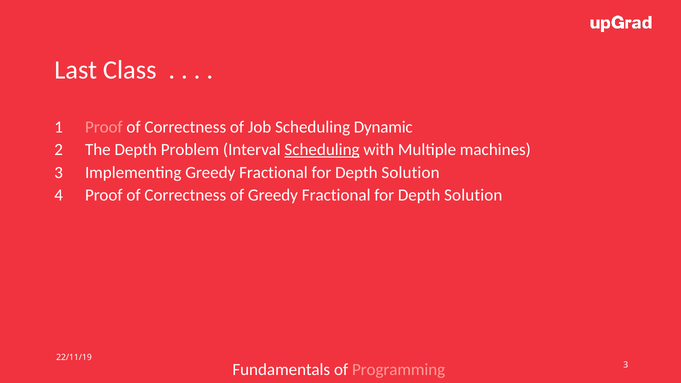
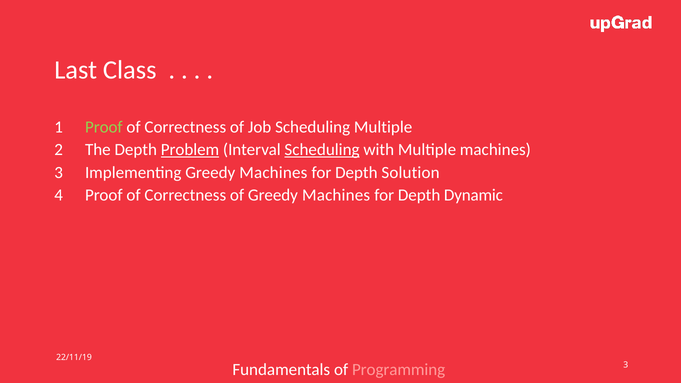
Proof at (104, 127) colour: pink -> light green
Scheduling Dynamic: Dynamic -> Multiple
Problem underline: none -> present
Implementing Greedy Fractional: Fractional -> Machines
of Greedy Fractional: Fractional -> Machines
Solution at (473, 195): Solution -> Dynamic
